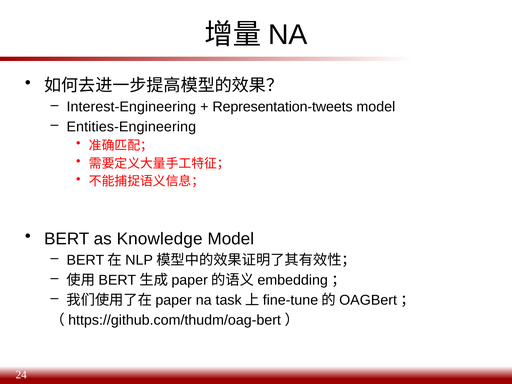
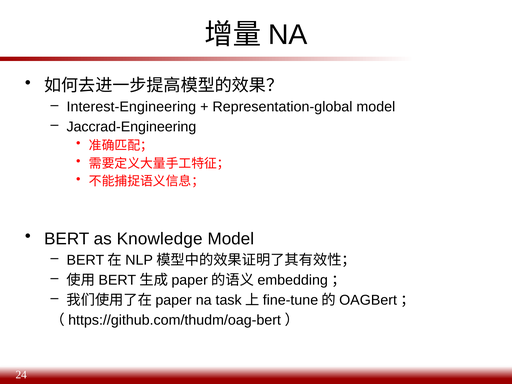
Representation-tweets: Representation-tweets -> Representation-global
Entities-Engineering: Entities-Engineering -> Jaccrad-Engineering
